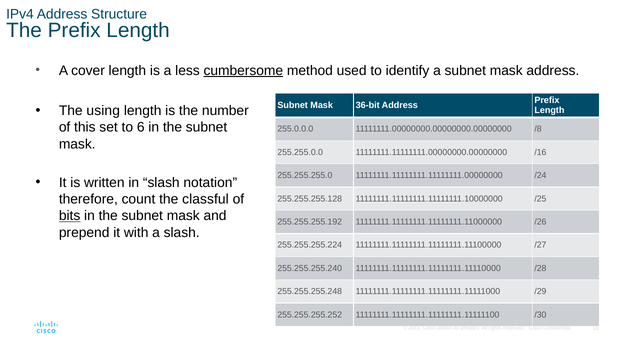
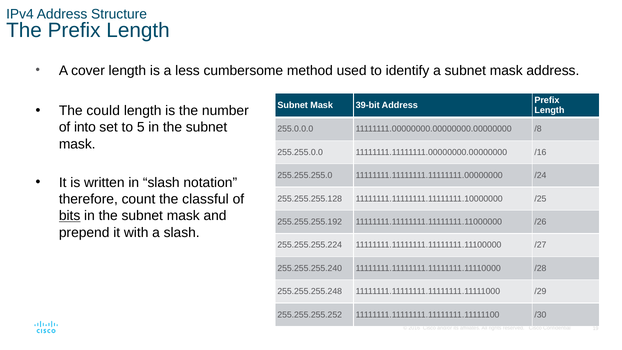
cumbersome underline: present -> none
36-bit: 36-bit -> 39-bit
using: using -> could
this: this -> into
6: 6 -> 5
